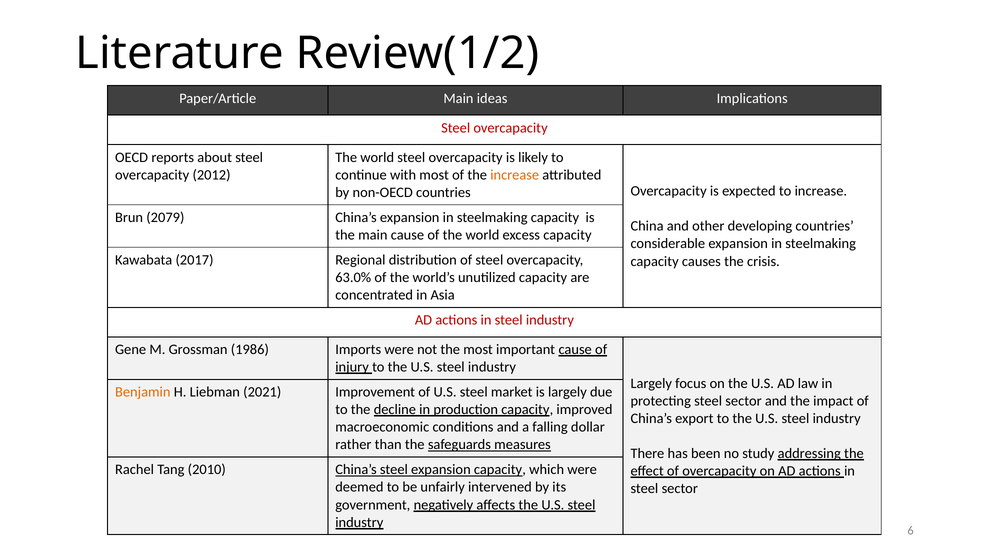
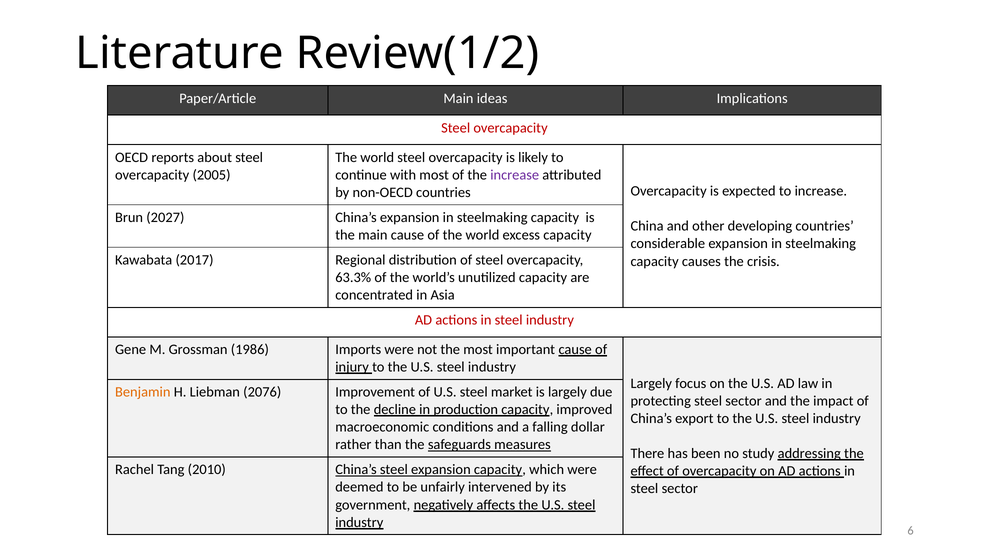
2012: 2012 -> 2005
increase at (515, 175) colour: orange -> purple
2079: 2079 -> 2027
63.0%: 63.0% -> 63.3%
2021: 2021 -> 2076
